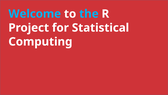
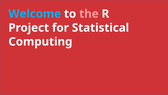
the colour: light blue -> pink
